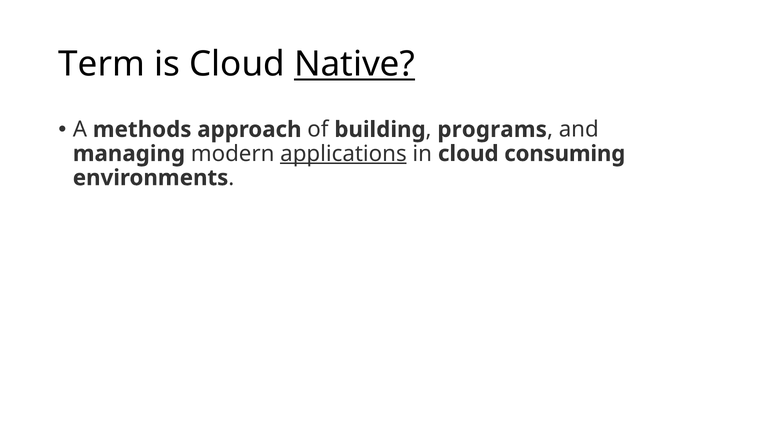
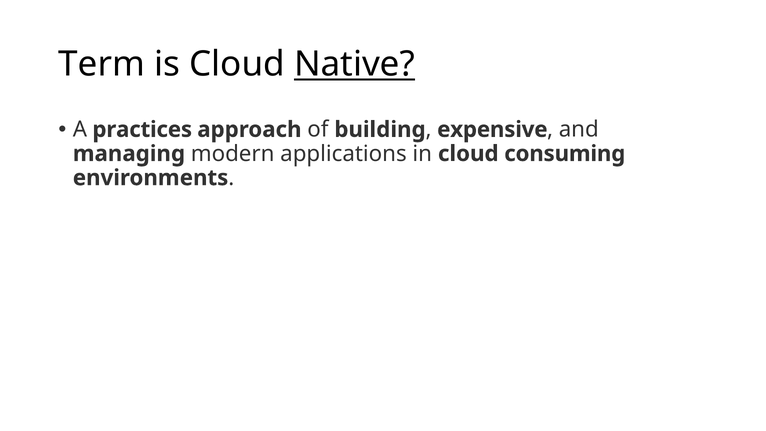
methods: methods -> practices
programs: programs -> expensive
applications underline: present -> none
